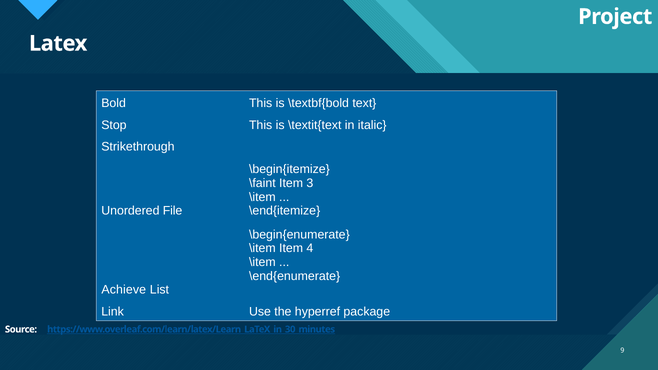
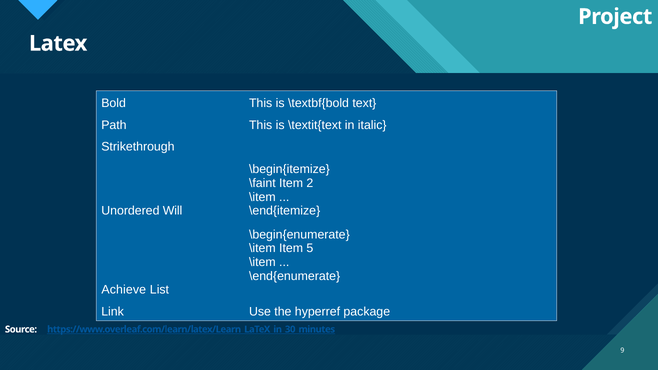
Stop: Stop -> Path
3: 3 -> 2
File: File -> Will
4: 4 -> 5
